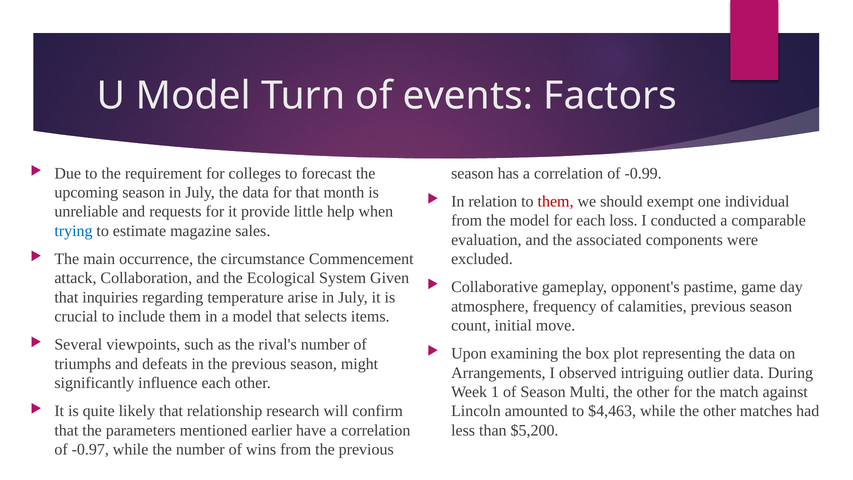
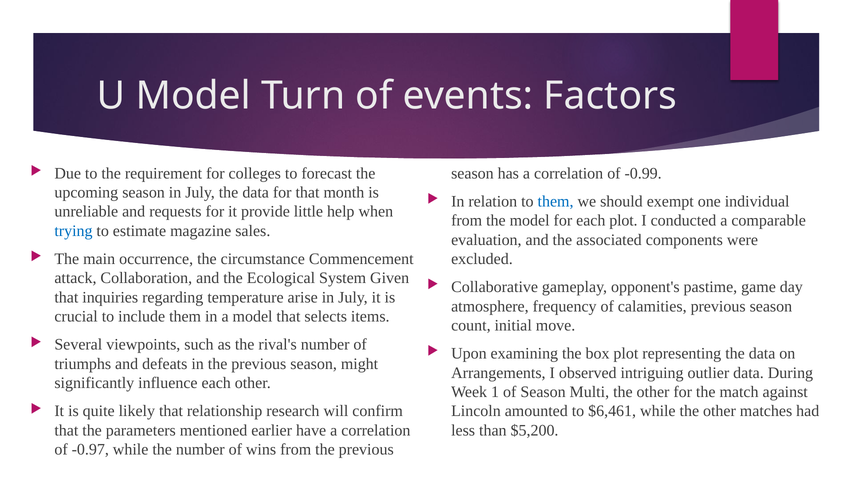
them at (556, 201) colour: red -> blue
each loss: loss -> plot
$4,463: $4,463 -> $6,461
